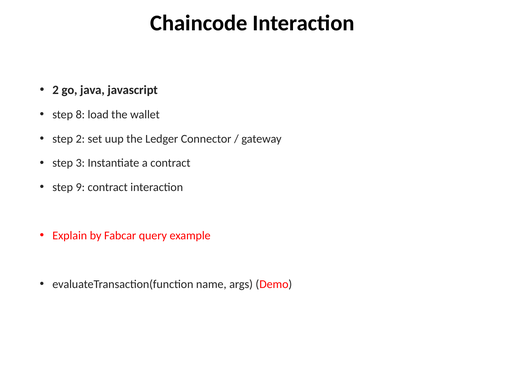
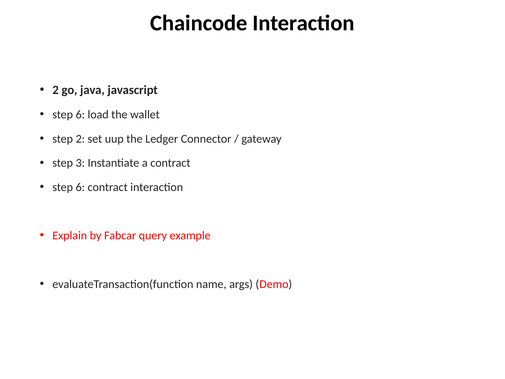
8 at (80, 115): 8 -> 6
9 at (80, 187): 9 -> 6
